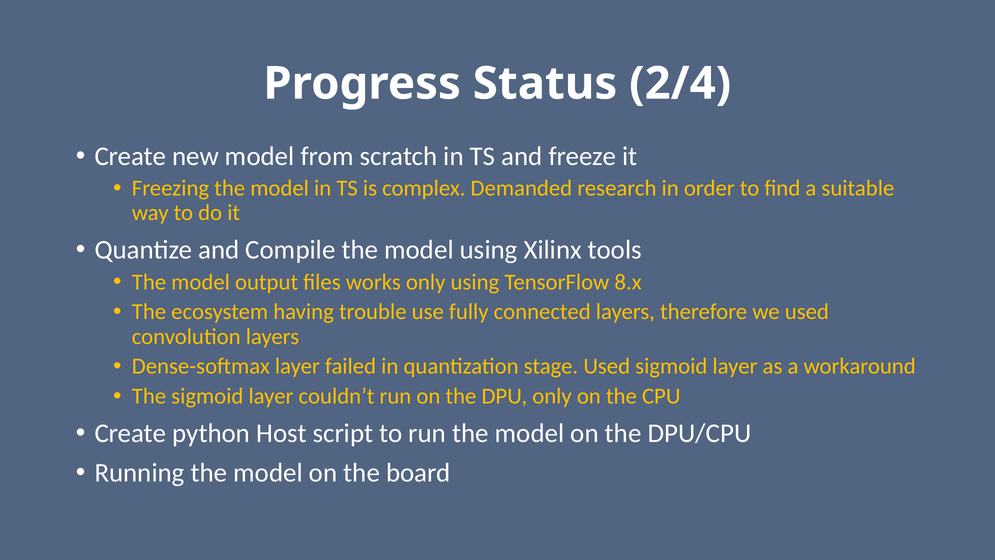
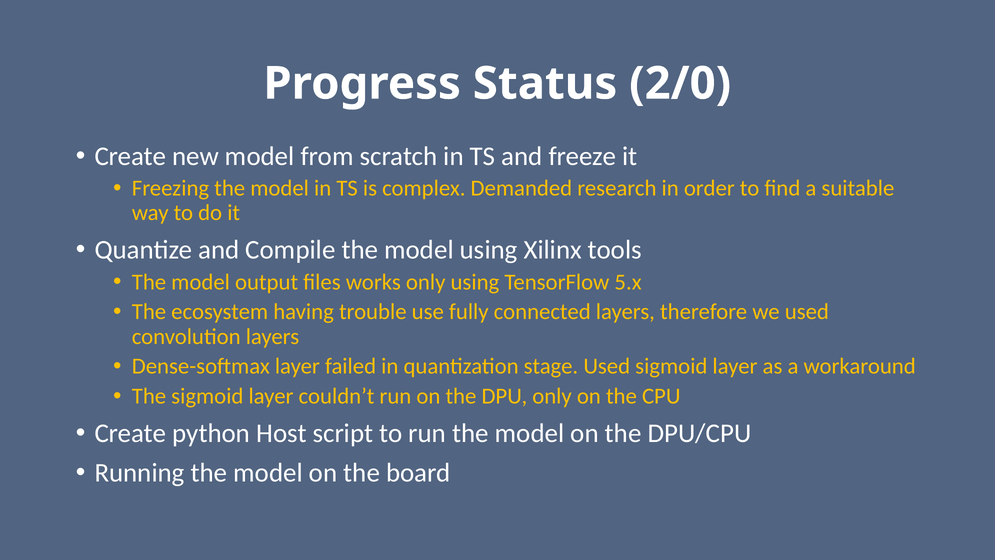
2/4: 2/4 -> 2/0
8.x: 8.x -> 5.x
